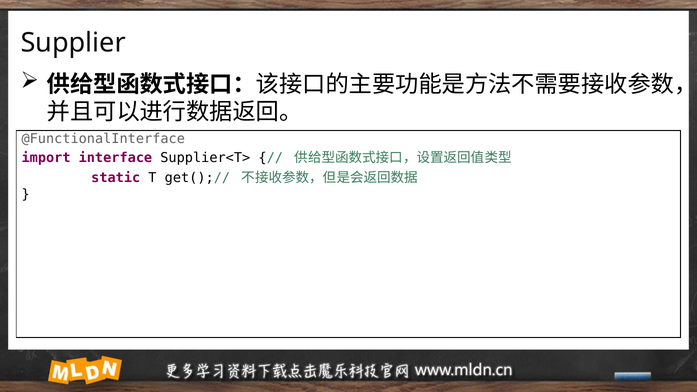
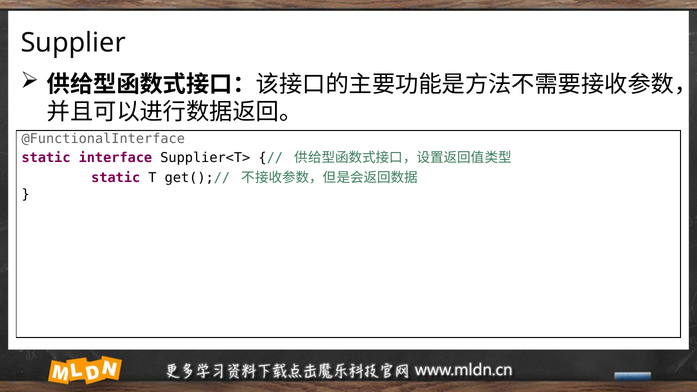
import at (46, 158): import -> static
